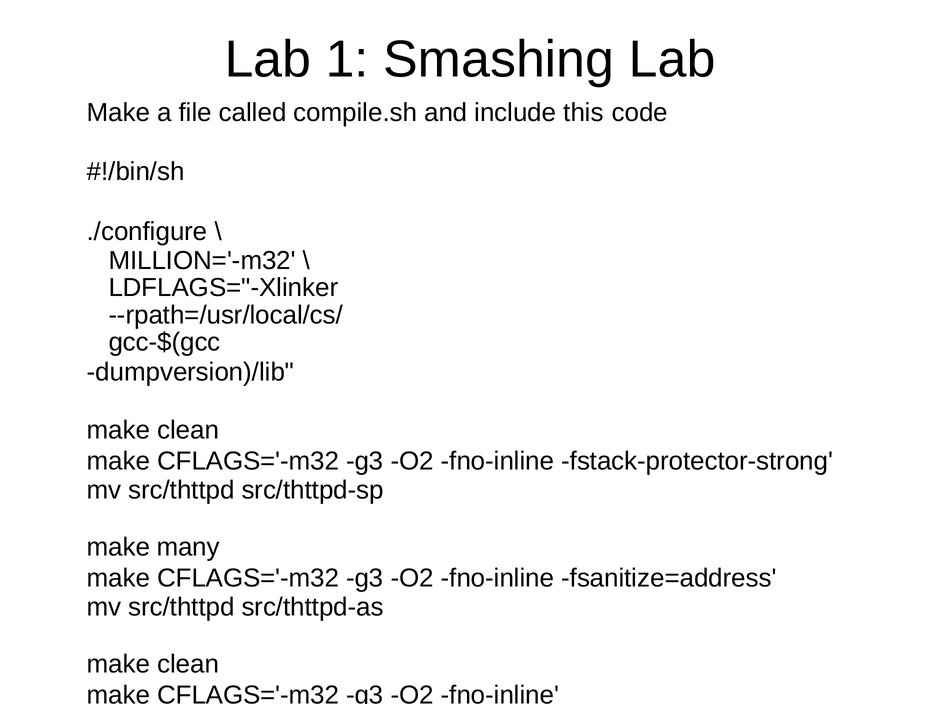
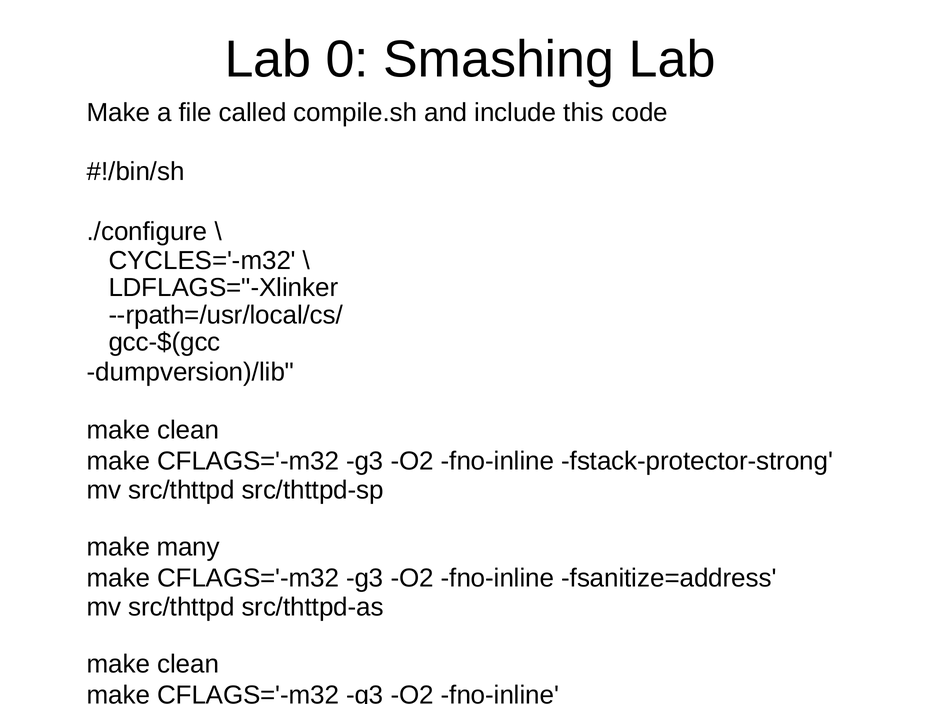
1: 1 -> 0
MILLION='-m32: MILLION='-m32 -> CYCLES='-m32
